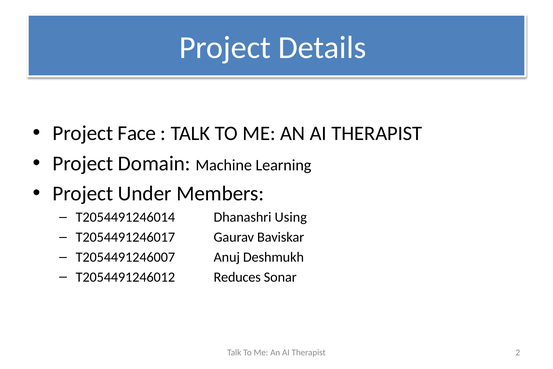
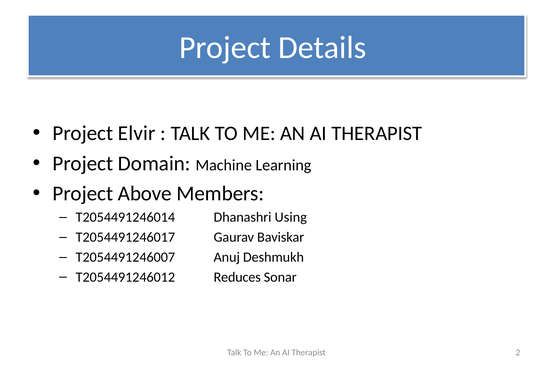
Face: Face -> Elvir
Under: Under -> Above
